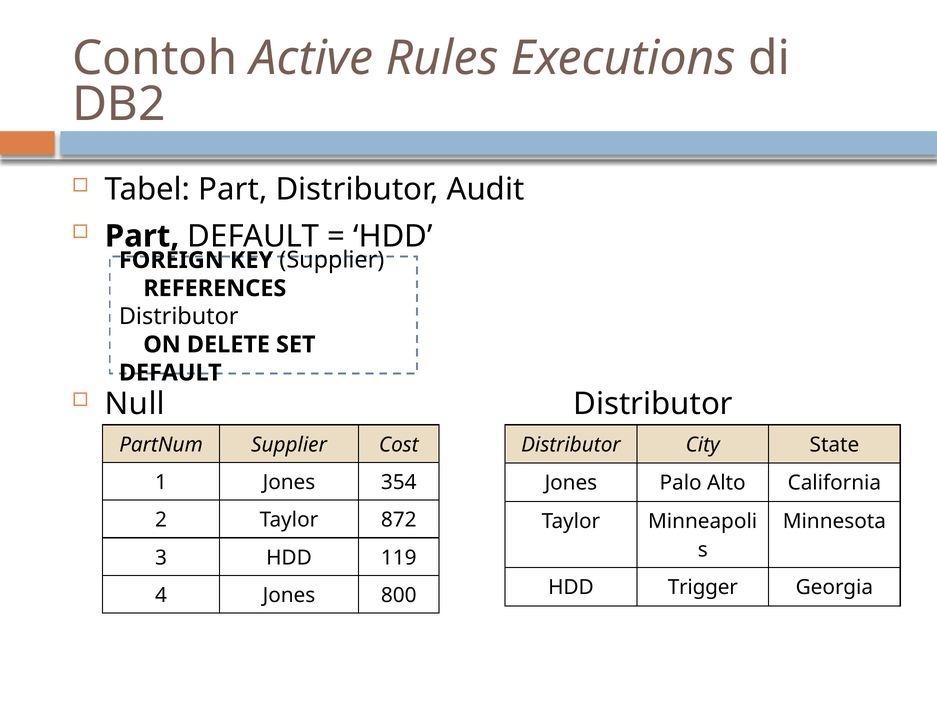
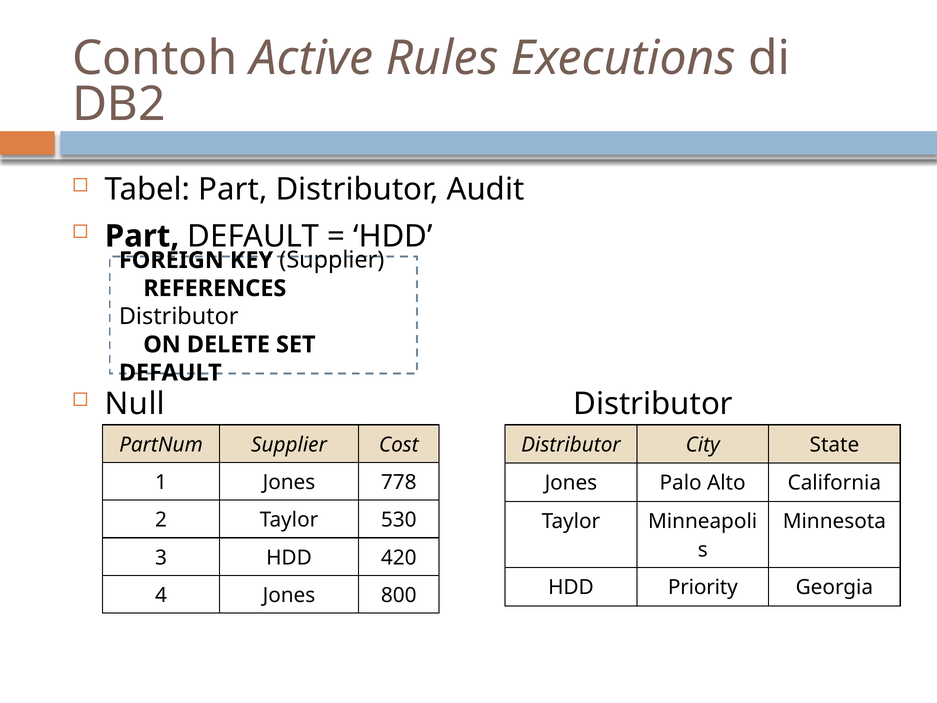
354: 354 -> 778
872: 872 -> 530
119: 119 -> 420
Trigger: Trigger -> Priority
